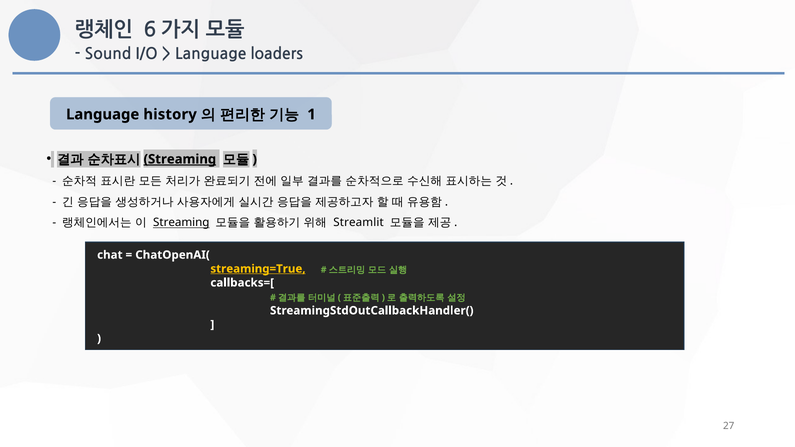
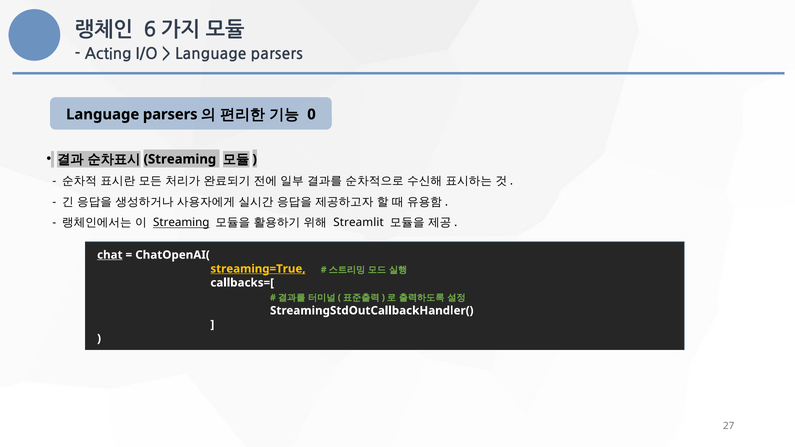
Sound: Sound -> Acting
loaders at (277, 54): loaders -> parsers
history at (170, 114): history -> parsers
1: 1 -> 0
Streaming at (180, 159) underline: present -> none
chat underline: none -> present
